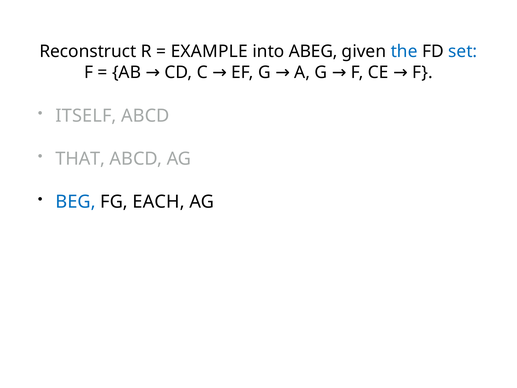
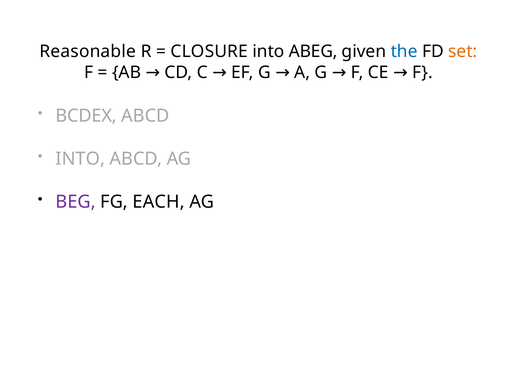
Reconstruct: Reconstruct -> Reasonable
EXAMPLE: EXAMPLE -> CLOSURE
set colour: blue -> orange
ITSELF: ITSELF -> BCDEX
THAT at (80, 159): THAT -> INTO
BEG colour: blue -> purple
